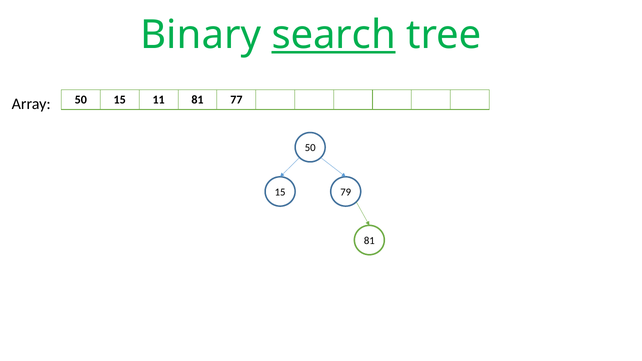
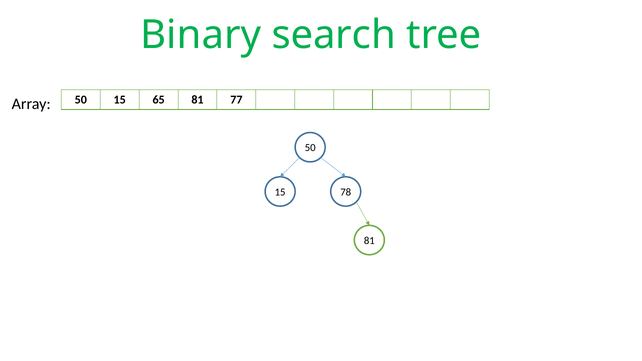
search underline: present -> none
11: 11 -> 65
79: 79 -> 78
